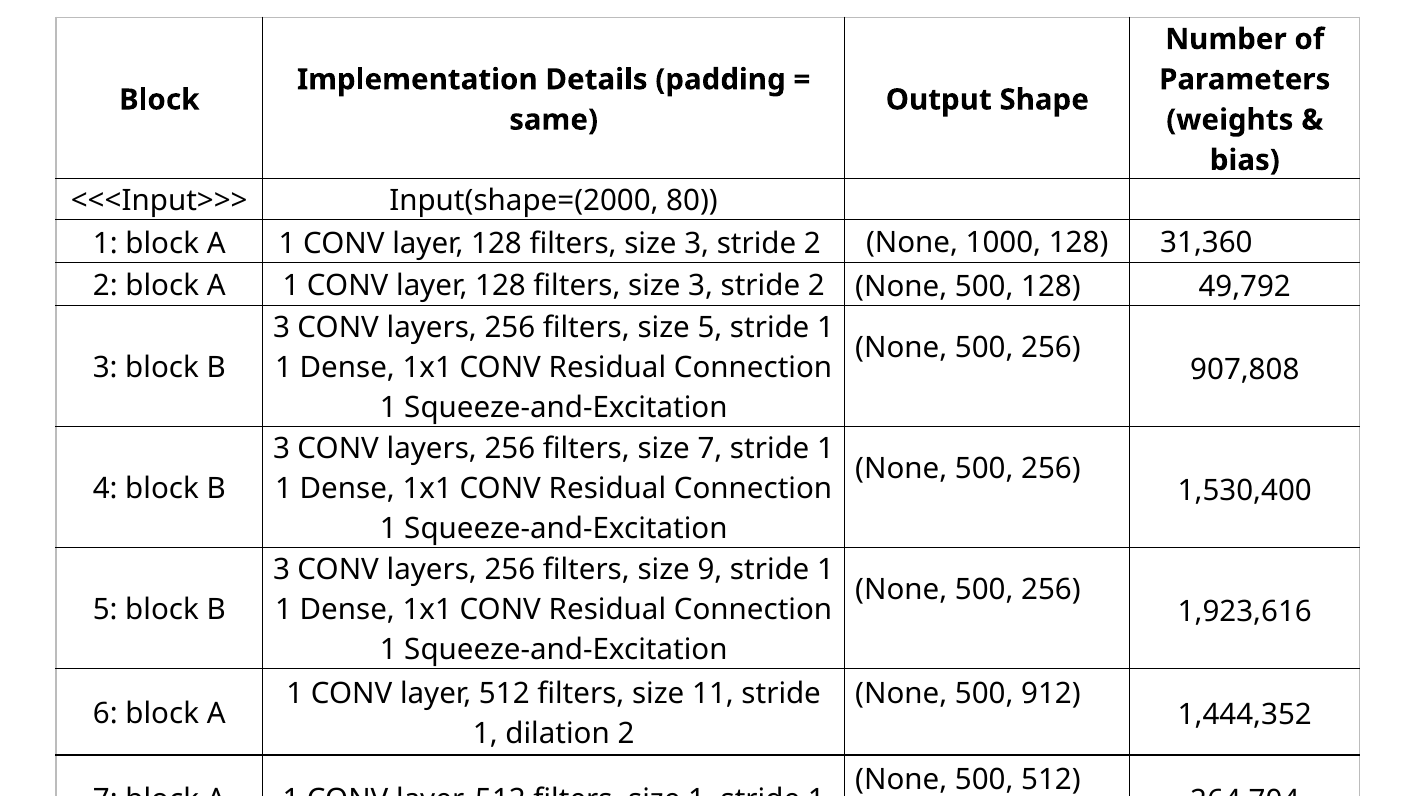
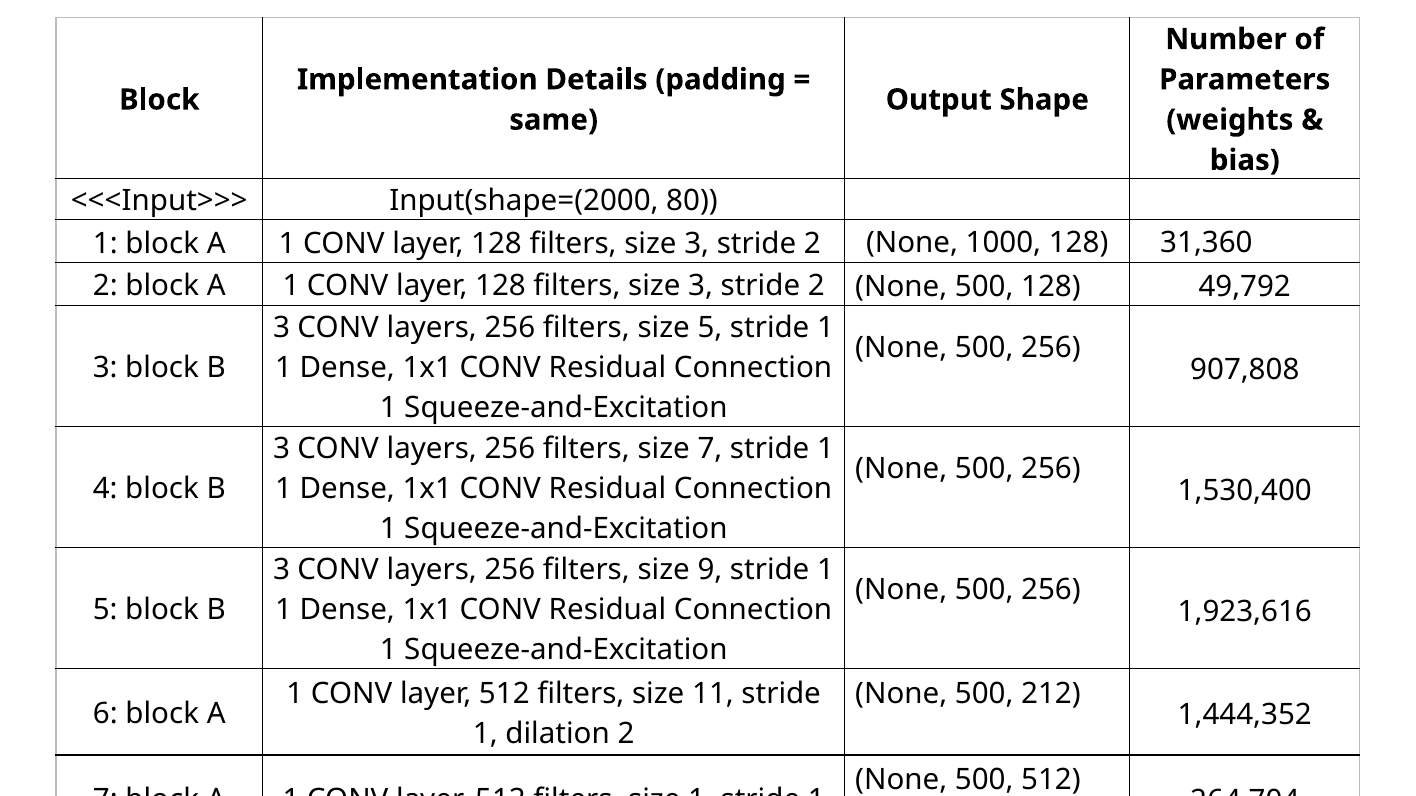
912: 912 -> 212
